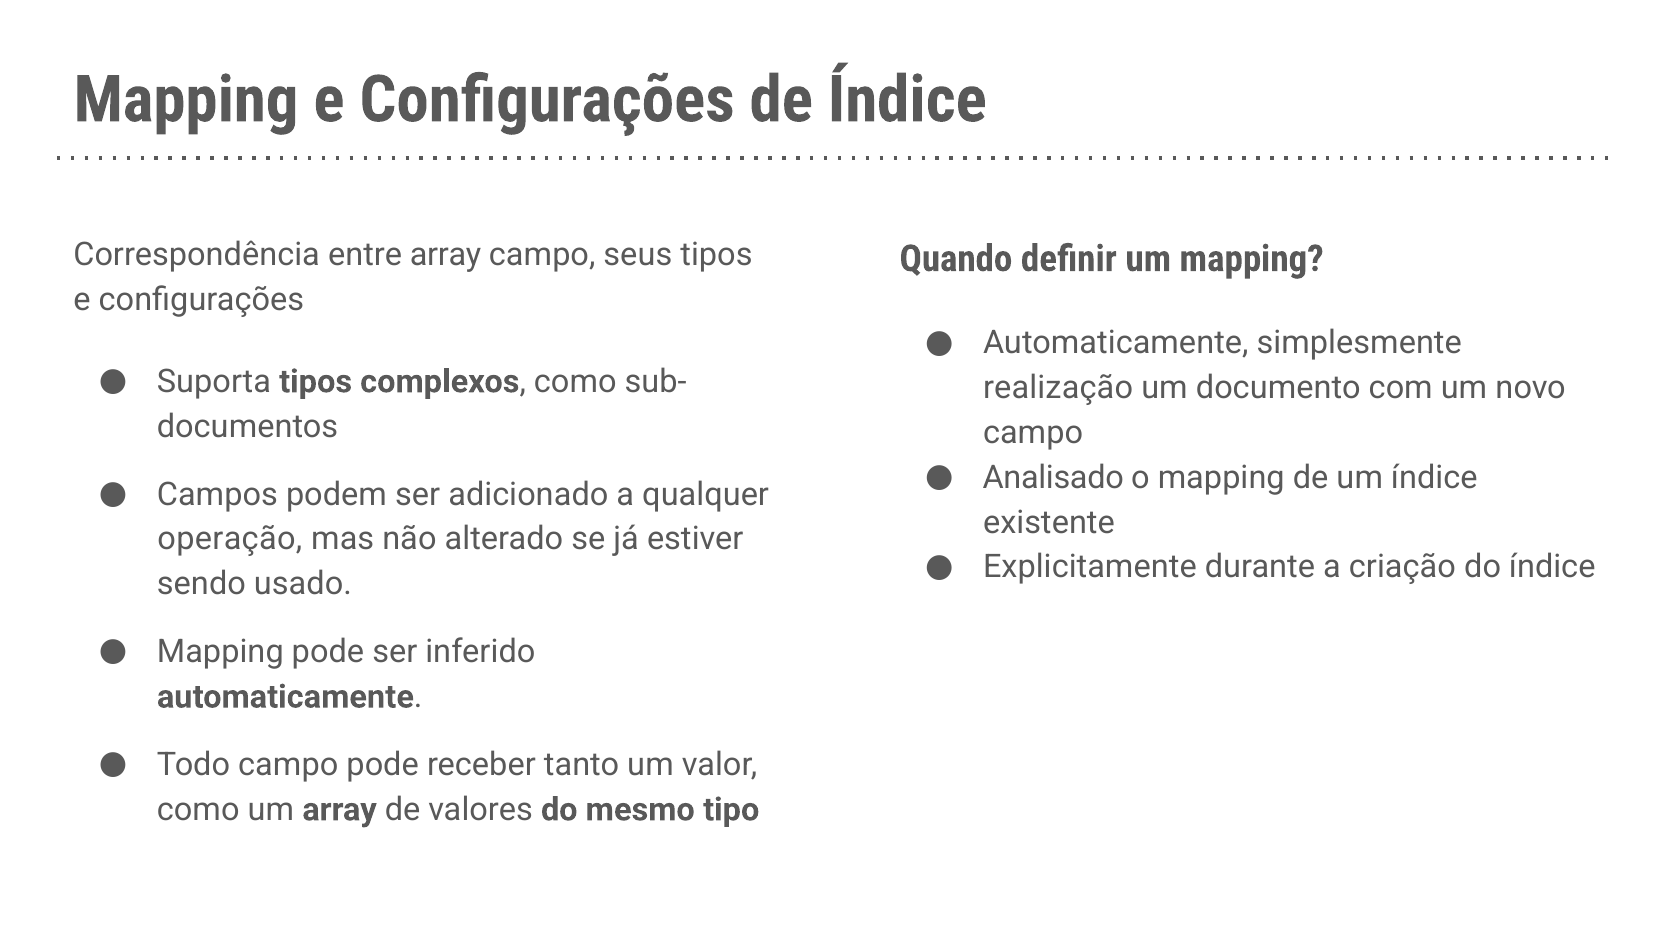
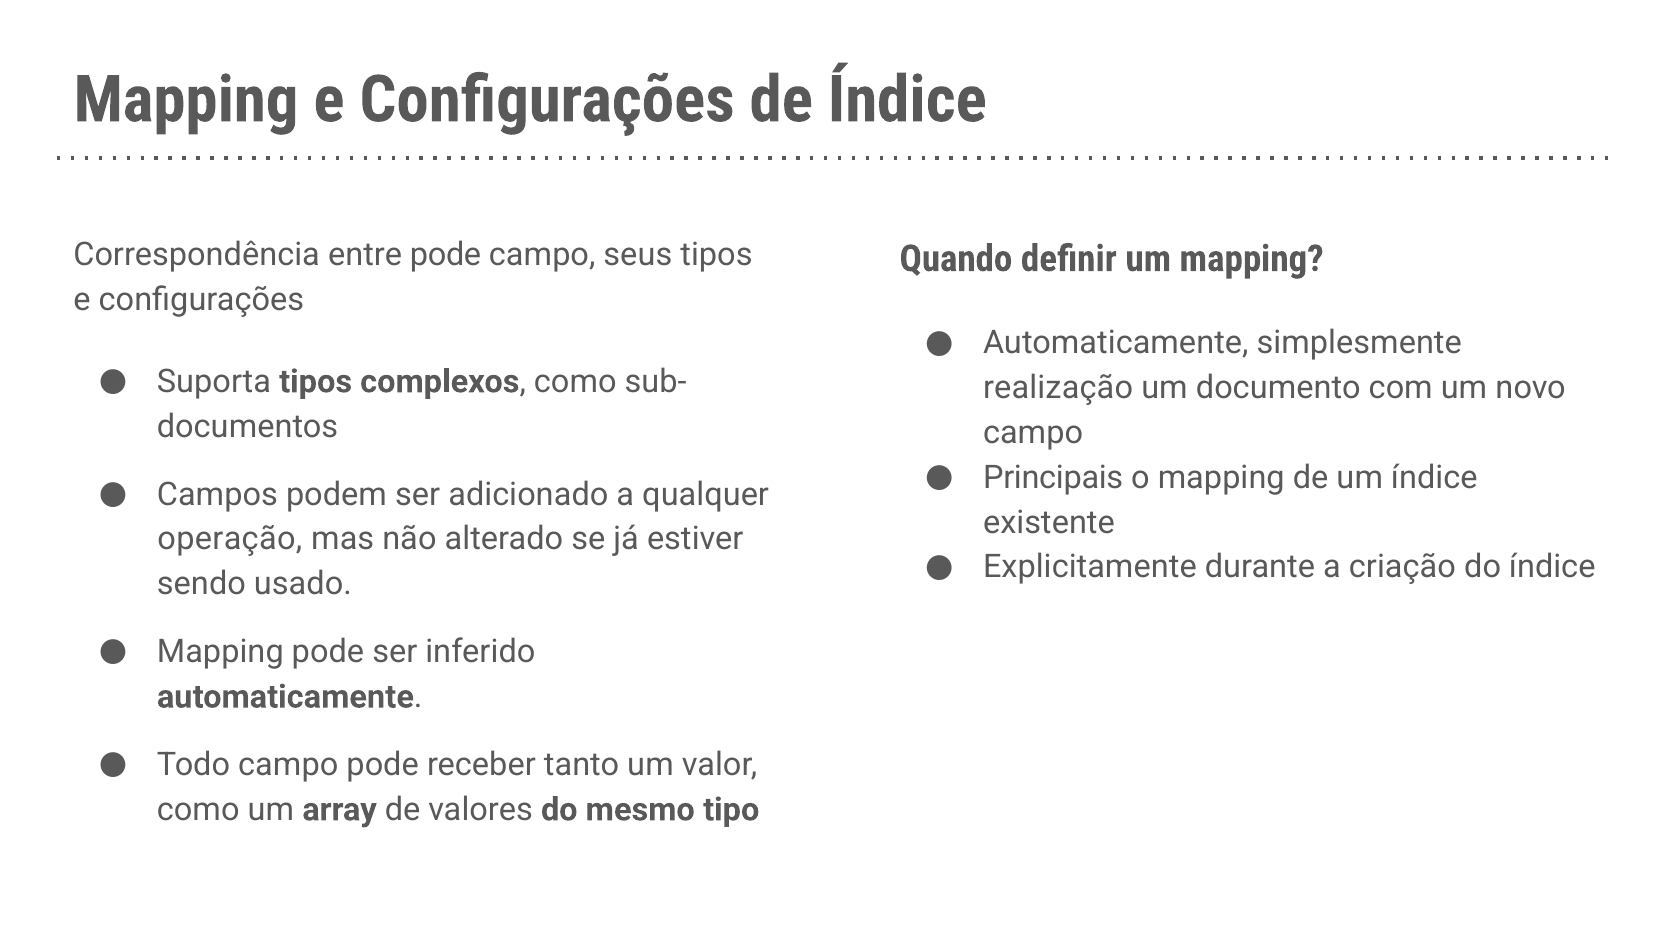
entre array: array -> pode
Analisado: Analisado -> Principais
